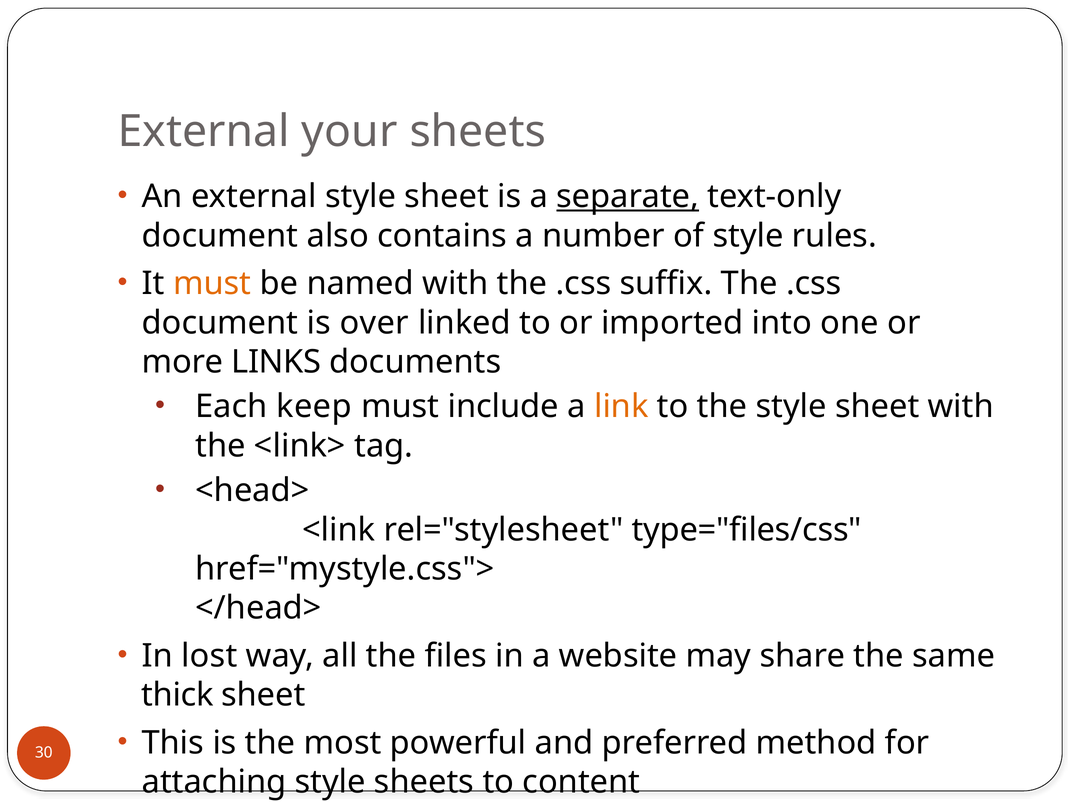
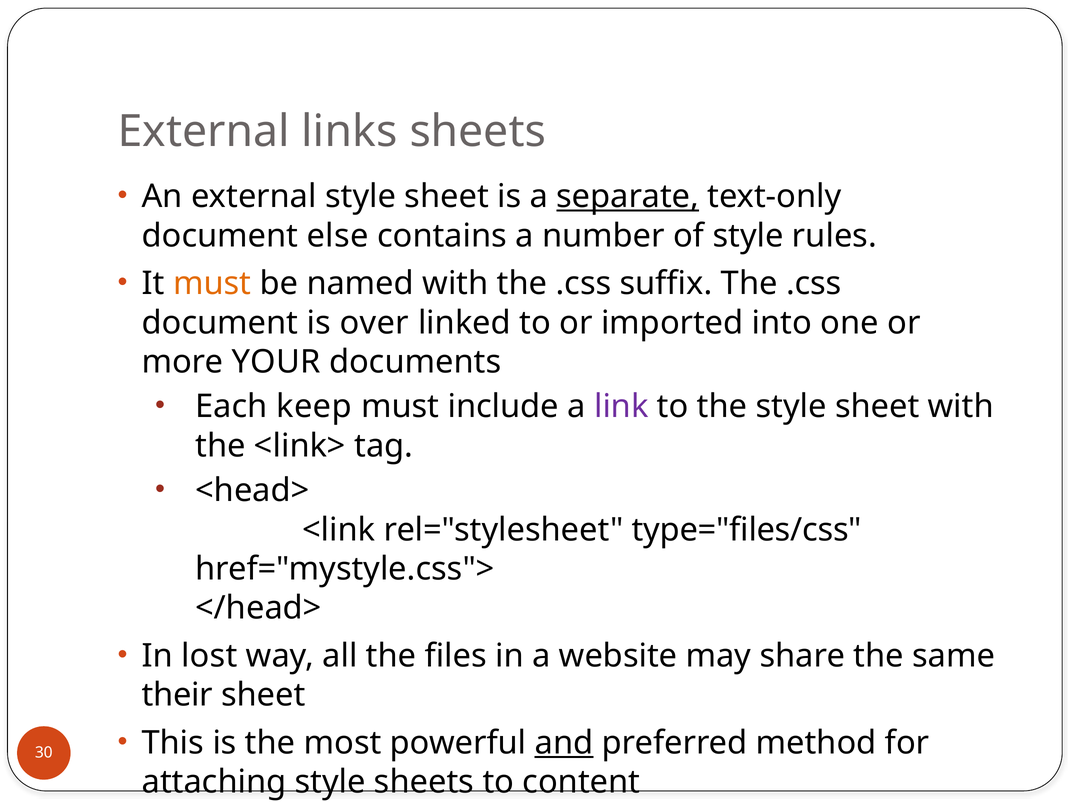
your: your -> links
also: also -> else
LINKS: LINKS -> YOUR
link colour: orange -> purple
thick: thick -> their
and underline: none -> present
